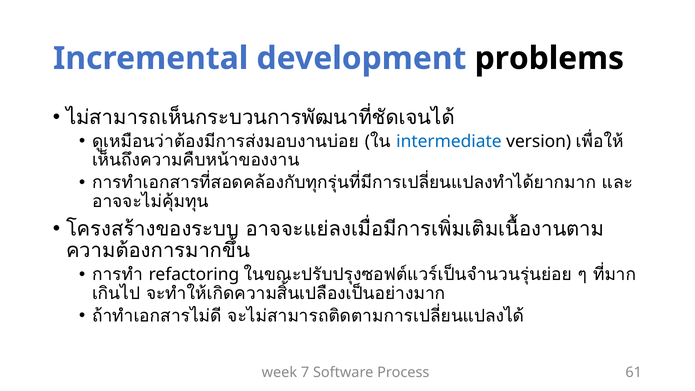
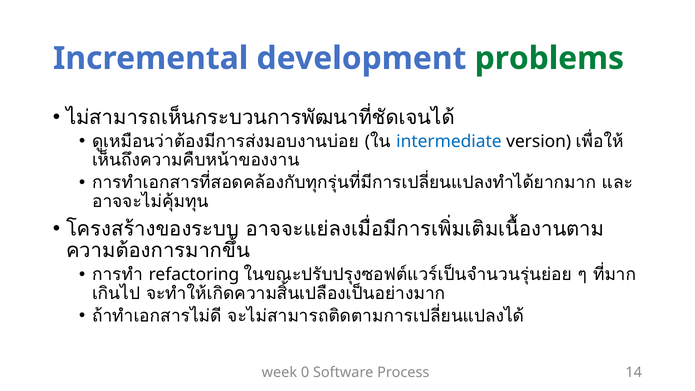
problems colour: black -> green
7: 7 -> 0
61: 61 -> 14
